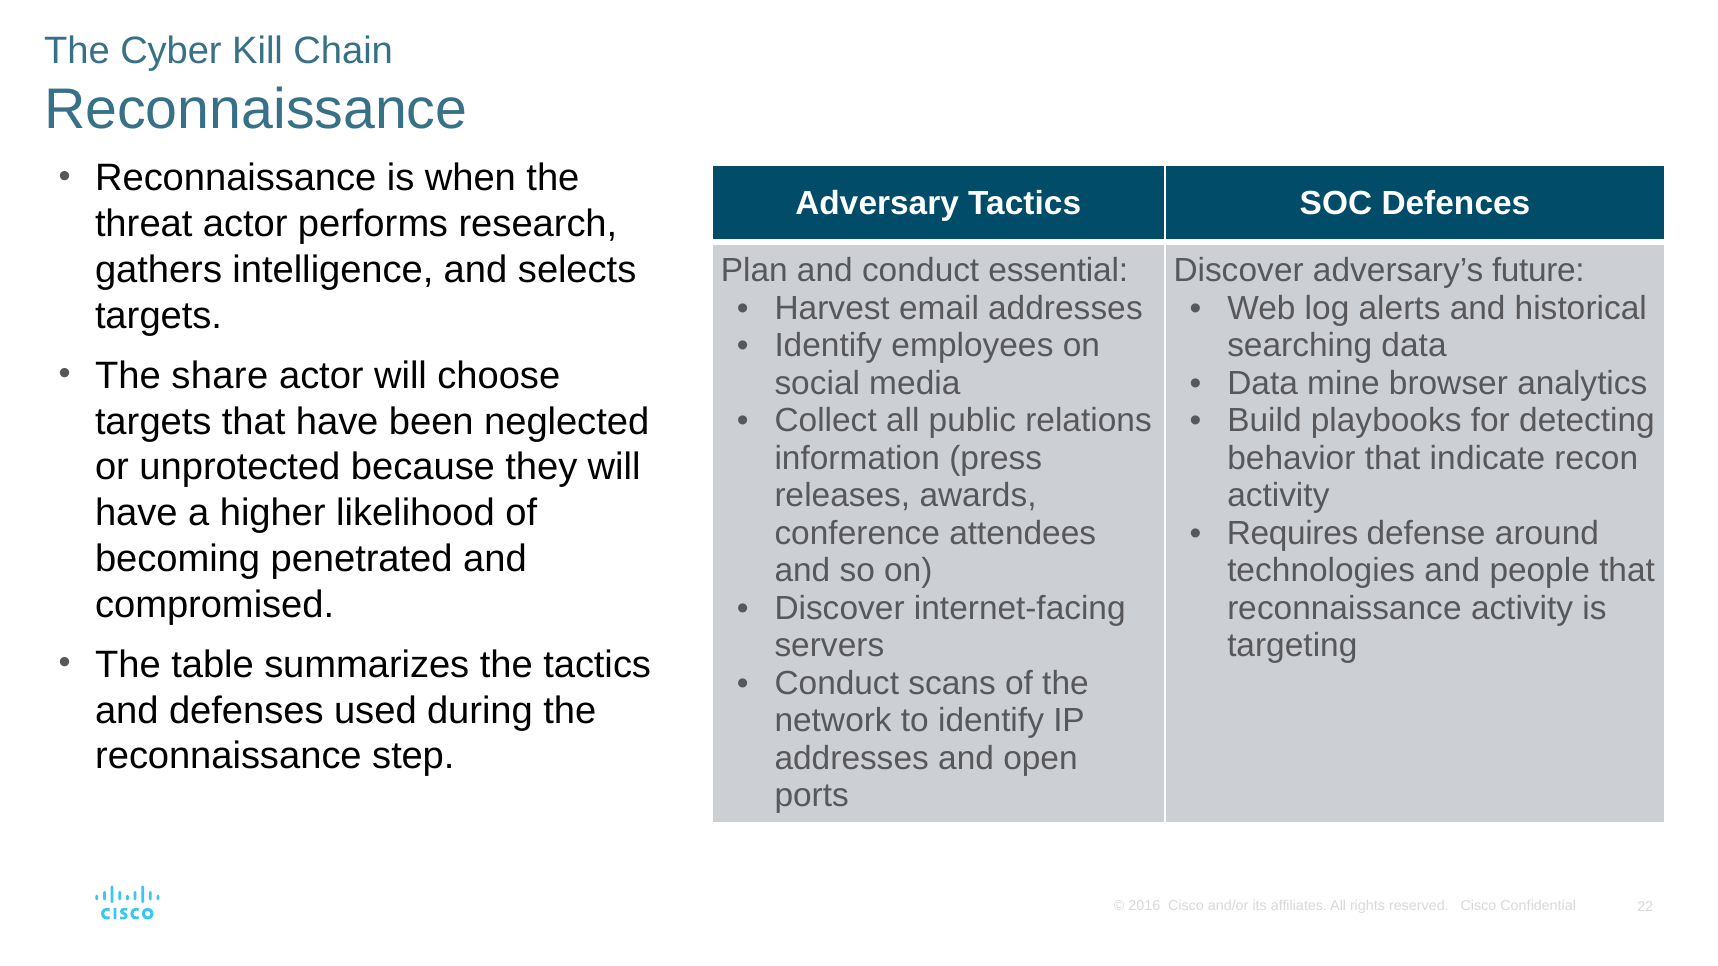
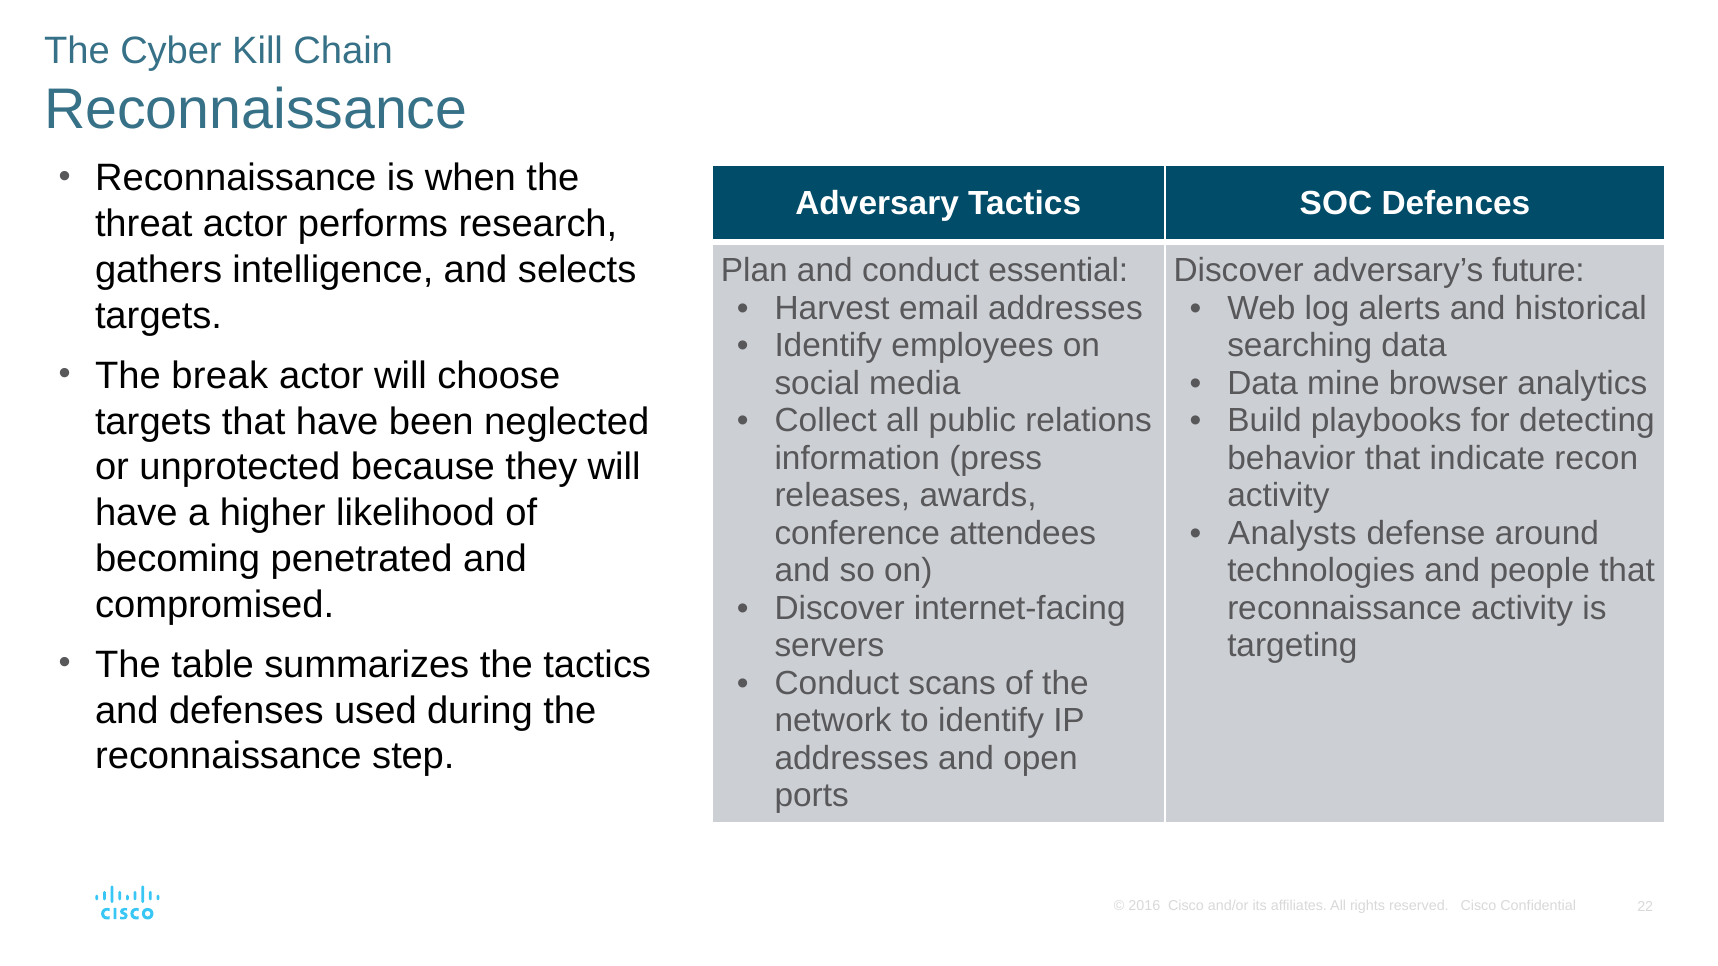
share: share -> break
Requires: Requires -> Analysts
